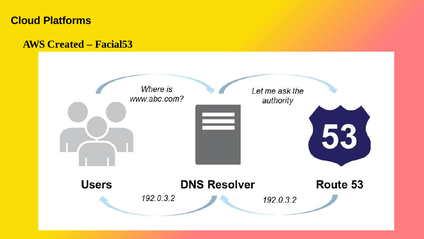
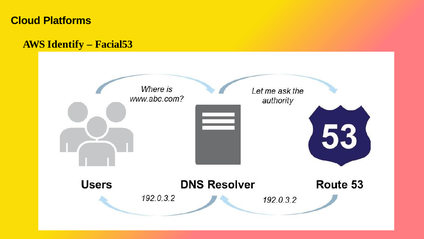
Created: Created -> Identify
